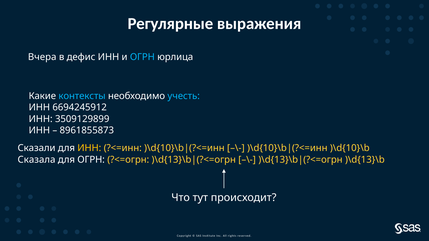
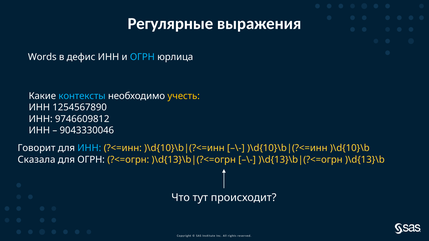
Вчера: Вчера -> Words
учесть colour: light blue -> yellow
6694245912: 6694245912 -> 1254567890
3509129899: 3509129899 -> 9746609812
8961855873: 8961855873 -> 9043330046
Сказали: Сказали -> Говорит
ИНН at (89, 148) colour: yellow -> light blue
